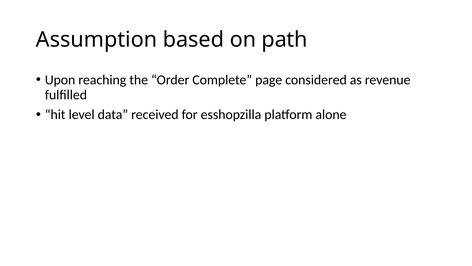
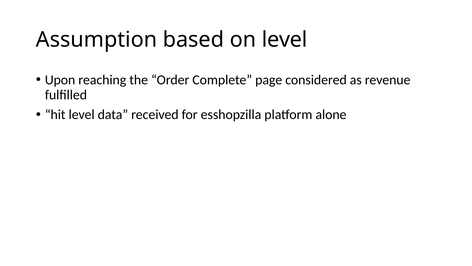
on path: path -> level
